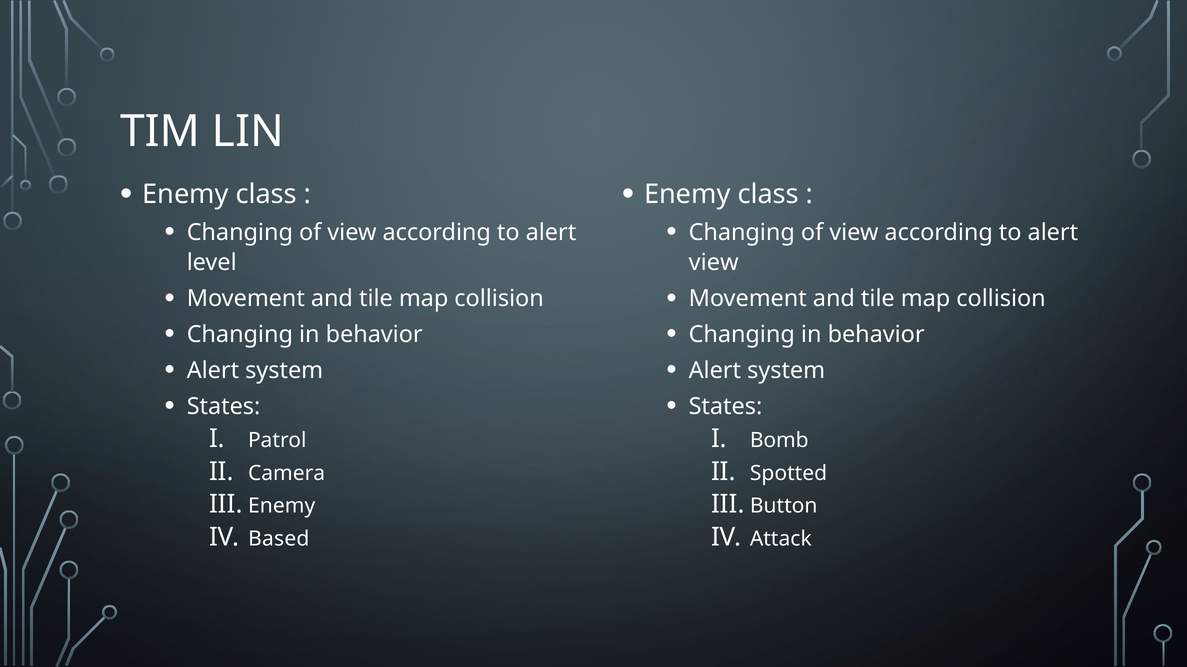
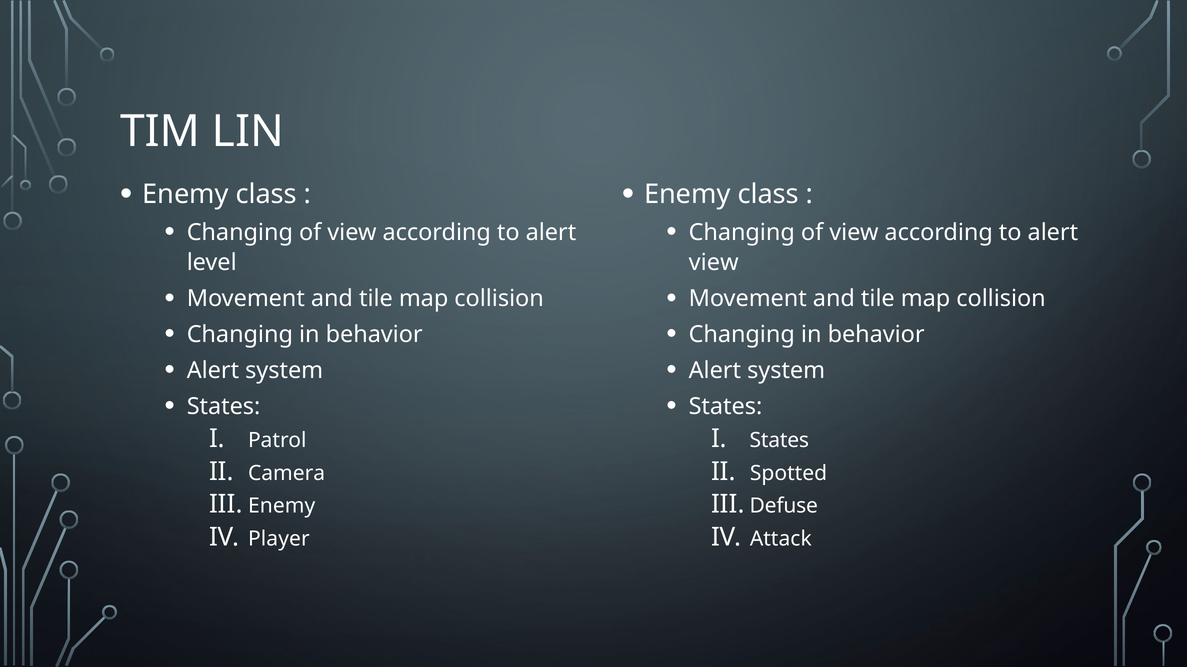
Bomb at (779, 441): Bomb -> States
Button: Button -> Defuse
Based: Based -> Player
